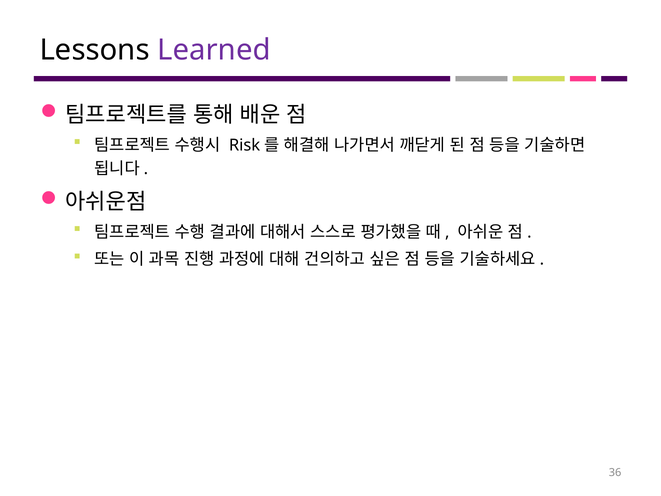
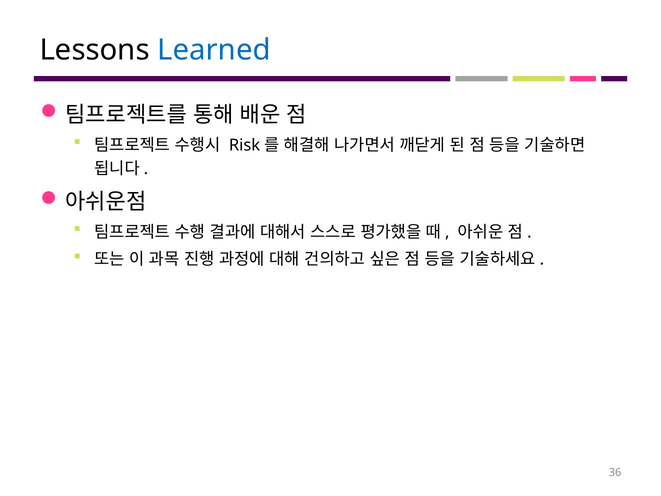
Learned colour: purple -> blue
